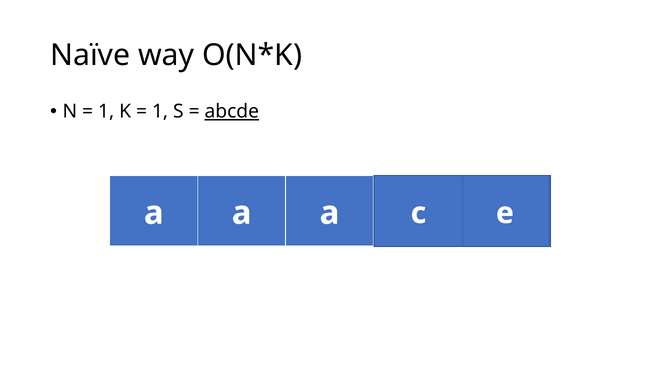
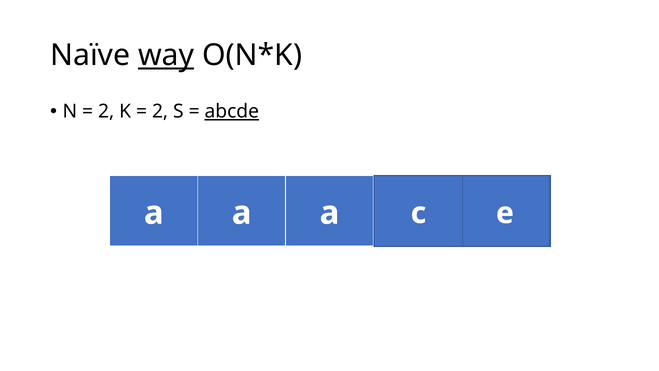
way underline: none -> present
1 at (106, 111): 1 -> 2
1 at (160, 111): 1 -> 2
